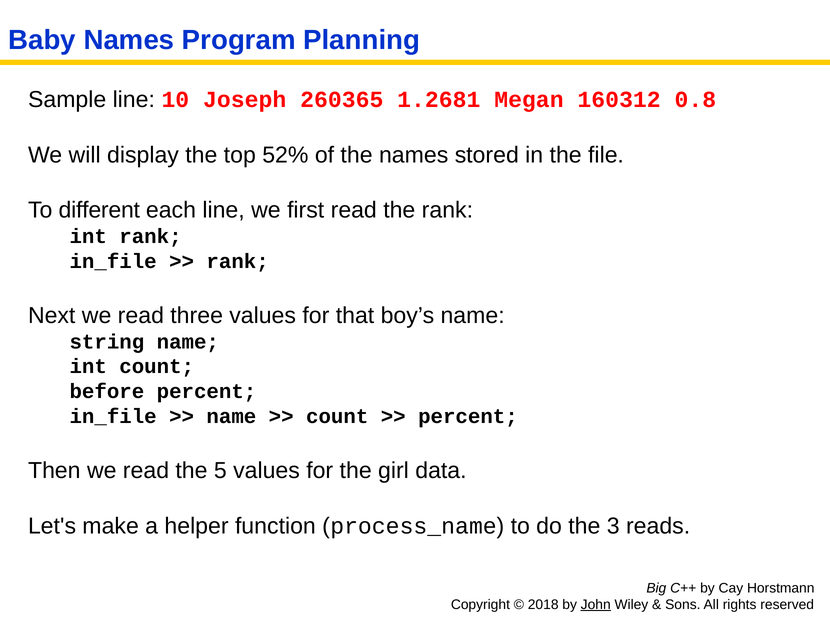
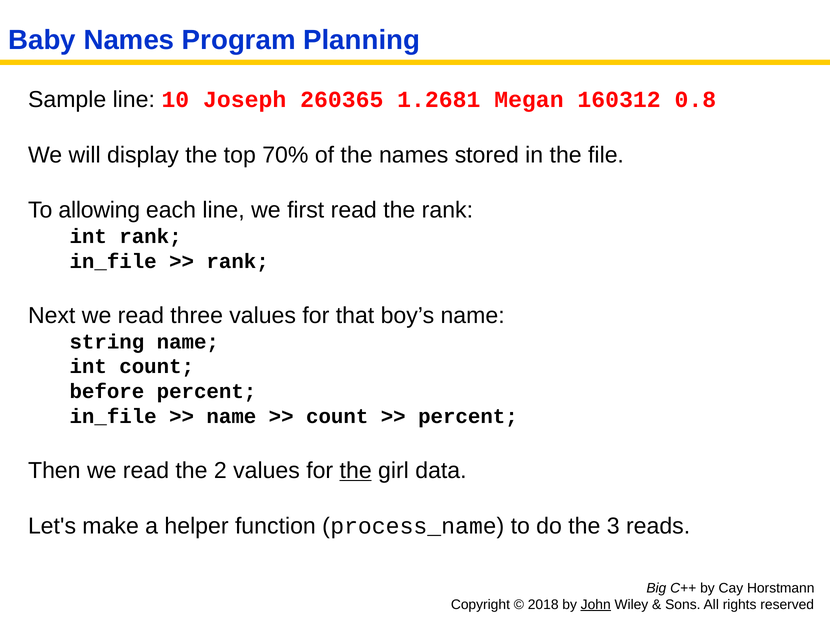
52%: 52% -> 70%
different: different -> allowing
5: 5 -> 2
the at (356, 470) underline: none -> present
